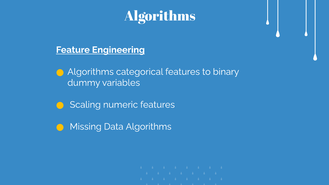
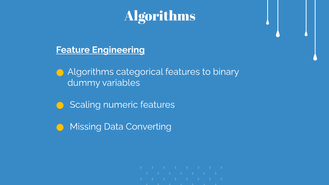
Data Algorithms: Algorithms -> Converting
